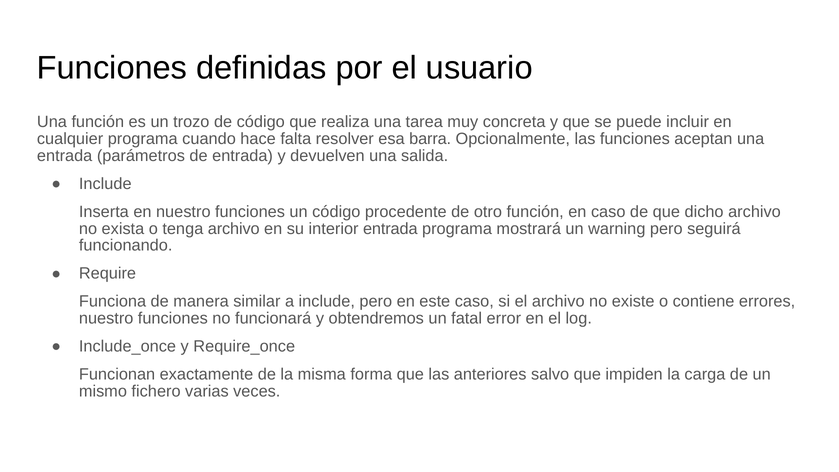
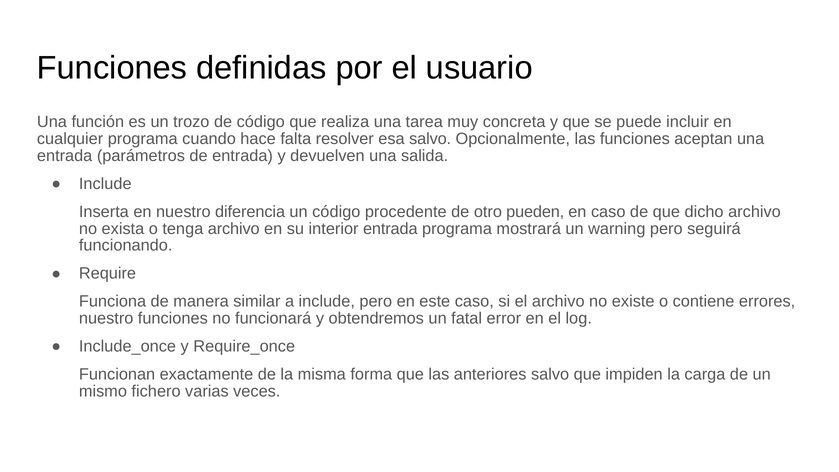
esa barra: barra -> salvo
en nuestro funciones: funciones -> diferencia
otro función: función -> pueden
